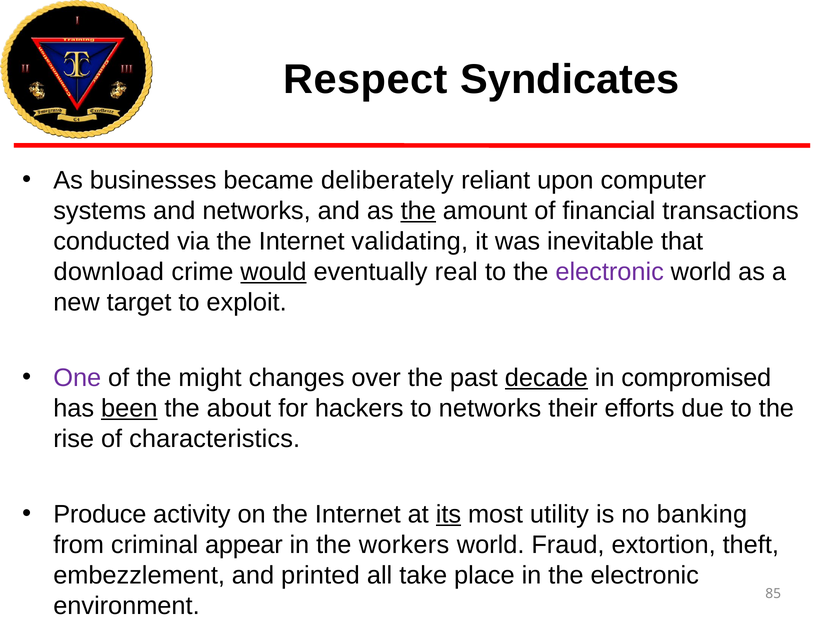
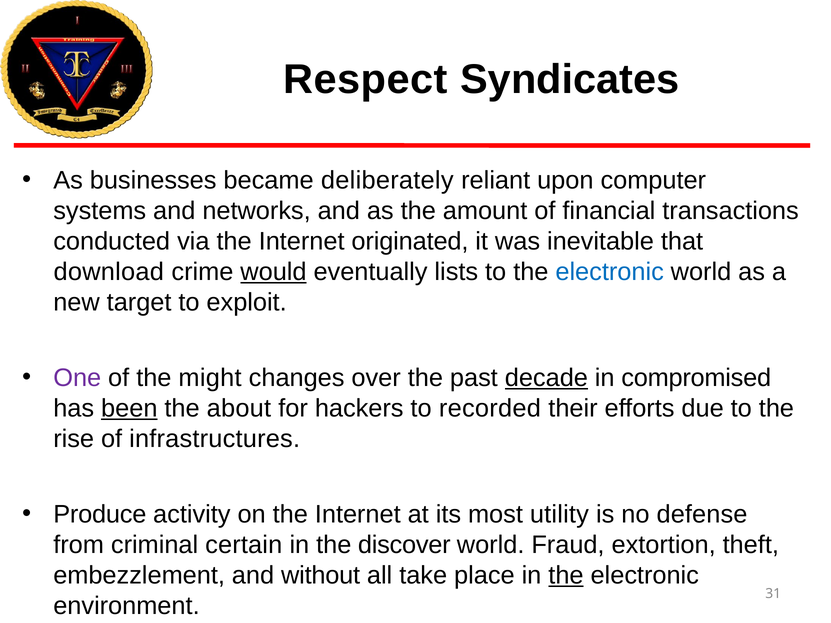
the at (418, 211) underline: present -> none
validating: validating -> originated
real: real -> lists
electronic at (610, 272) colour: purple -> blue
to networks: networks -> recorded
characteristics: characteristics -> infrastructures
its underline: present -> none
banking: banking -> defense
appear: appear -> certain
workers: workers -> discover
printed: printed -> without
the at (566, 576) underline: none -> present
85: 85 -> 31
